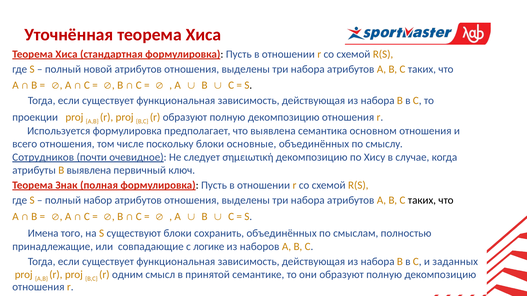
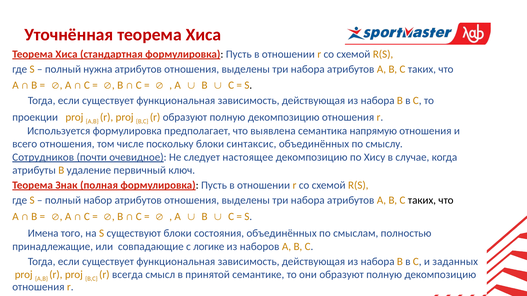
новой: новой -> нужна
основном: основном -> напрямую
основные: основные -> синтаксис
σημειωτική: σημειωτική -> настоящее
B выявлена: выявлена -> удаление
сохранить: сохранить -> состояния
одним: одним -> всегда
